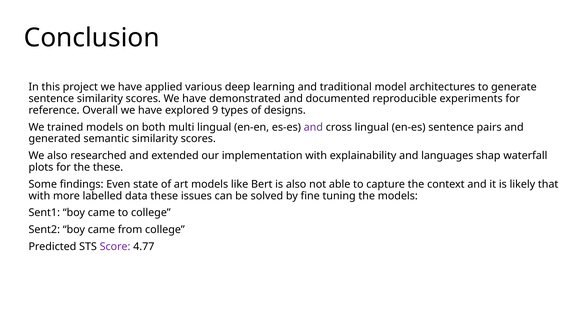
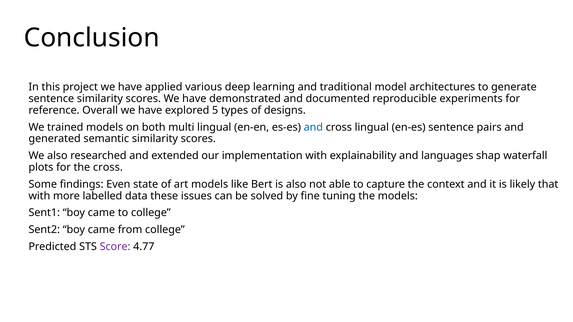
9: 9 -> 5
and at (313, 127) colour: purple -> blue
the these: these -> cross
